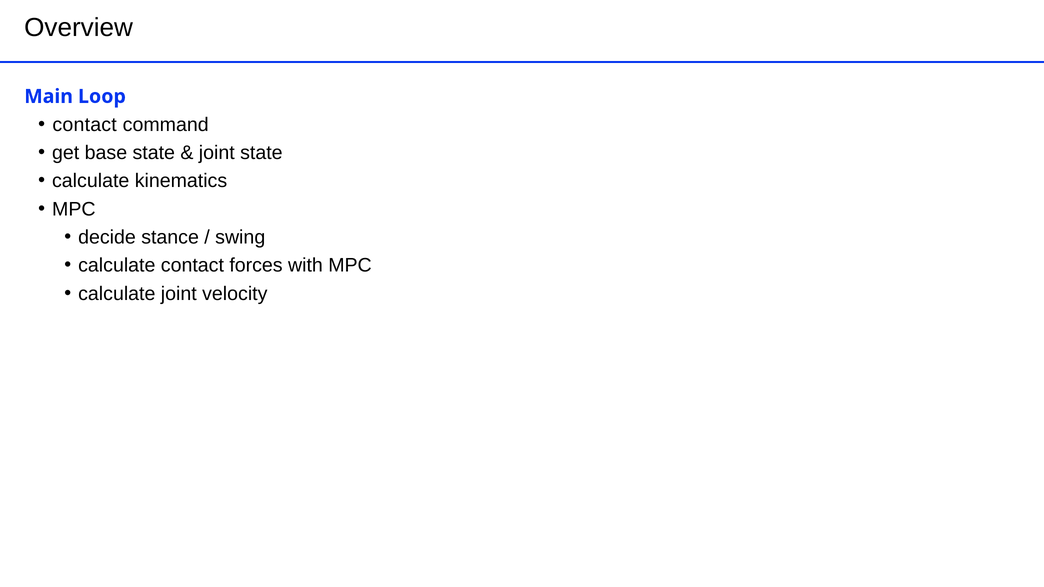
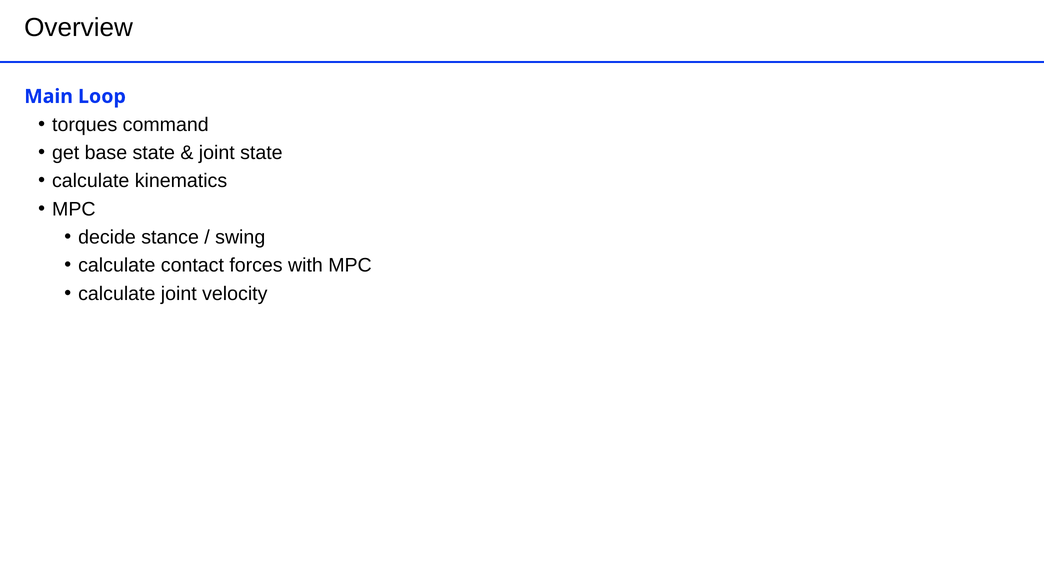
contact at (85, 125): contact -> torques
